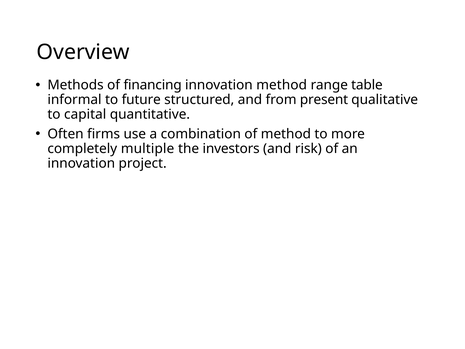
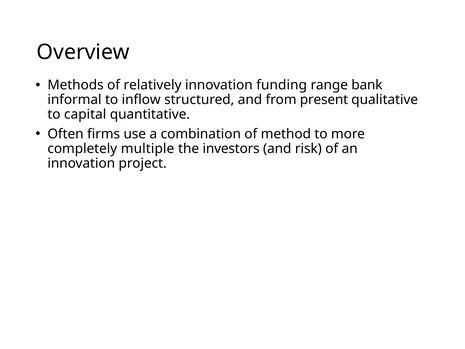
financing: financing -> relatively
innovation method: method -> funding
table: table -> bank
future: future -> inflow
